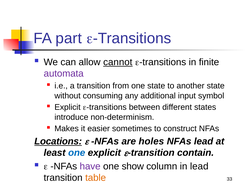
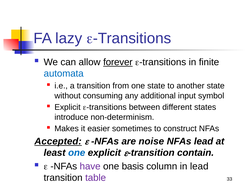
part: part -> lazy
cannot: cannot -> forever
automata colour: purple -> blue
Locations: Locations -> Accepted
holes: holes -> noise
show: show -> basis
table colour: orange -> purple
